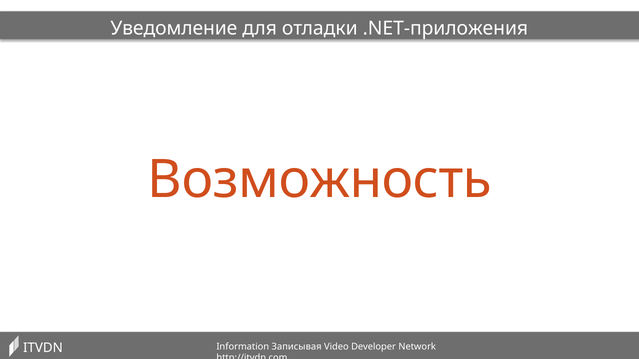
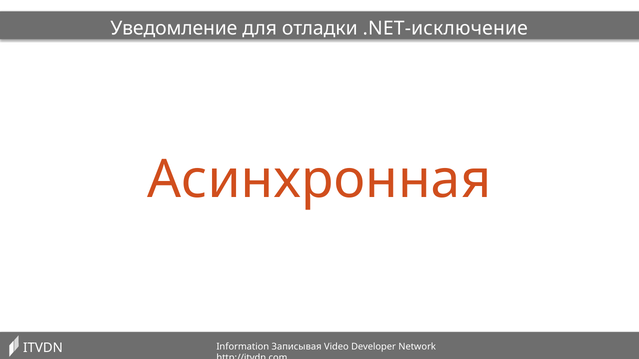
.NET-приложения: .NET-приложения -> .NET-исключение
Возможность: Возможность -> Асинхронная
